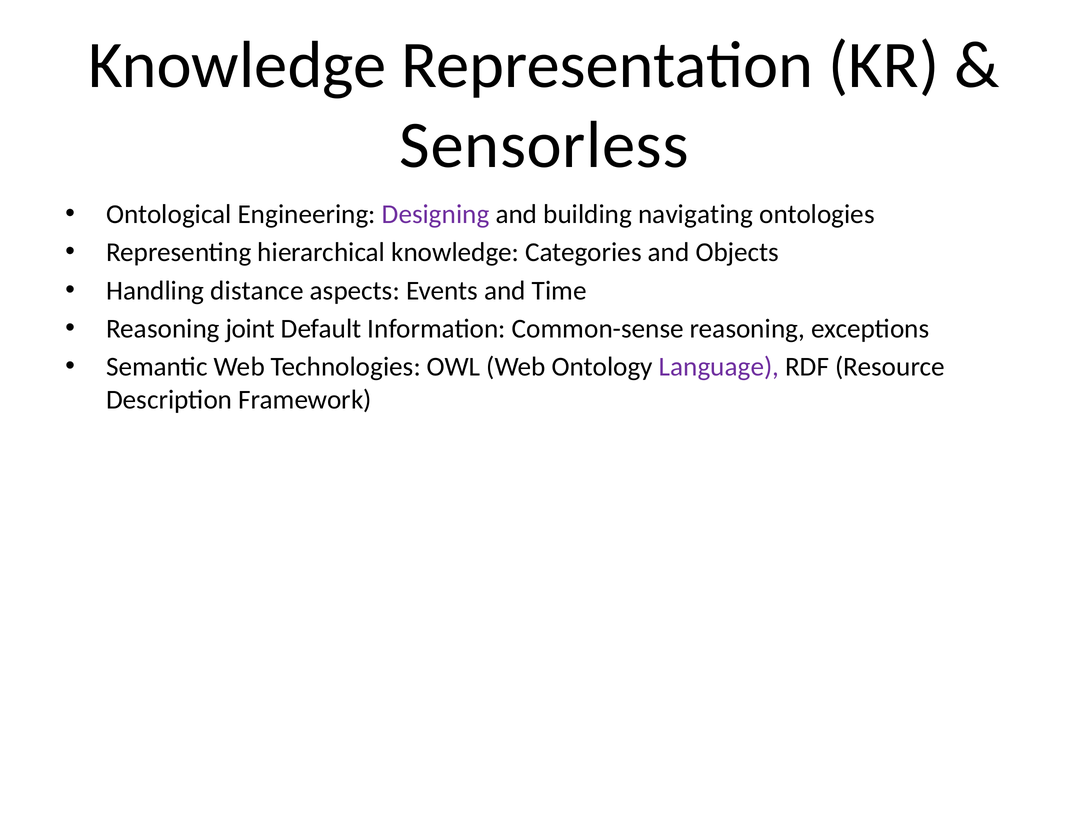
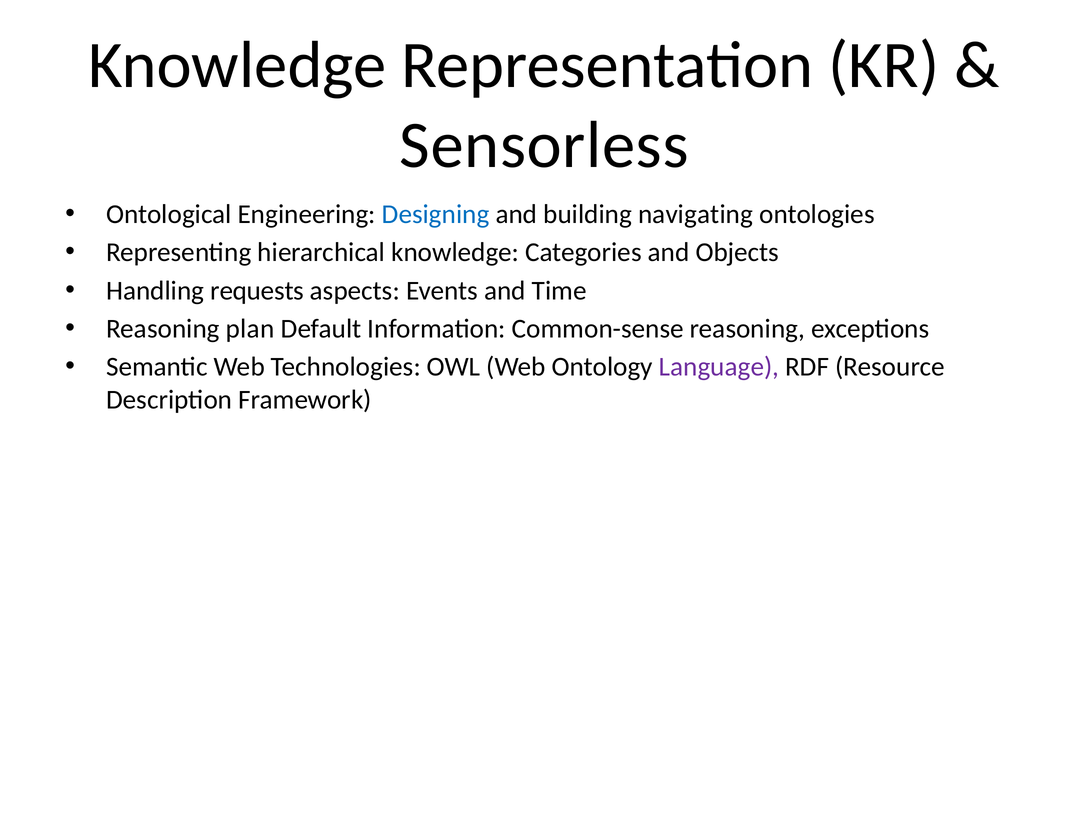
Designing colour: purple -> blue
distance: distance -> requests
joint: joint -> plan
